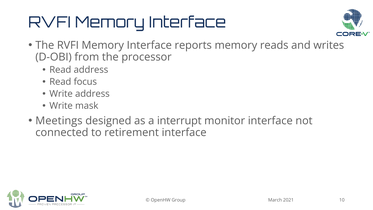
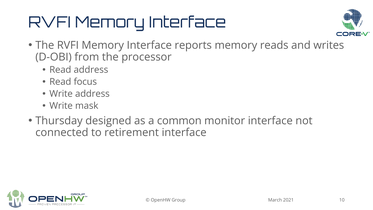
Meetings: Meetings -> Thursday
interrupt: interrupt -> common
